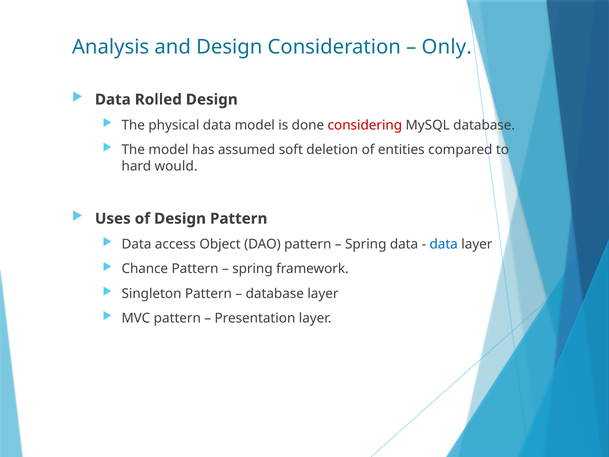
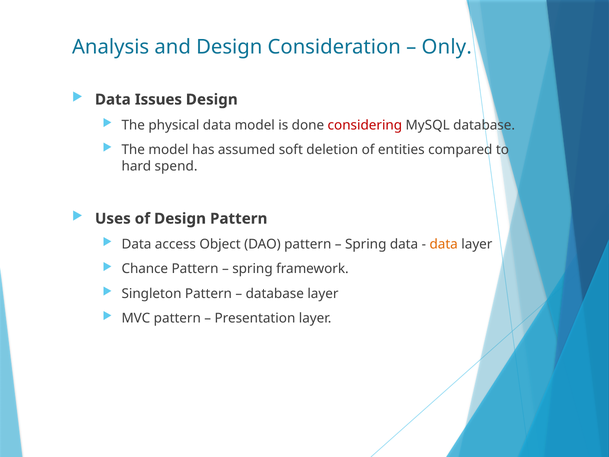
Rolled: Rolled -> Issues
would: would -> spend
data at (444, 244) colour: blue -> orange
